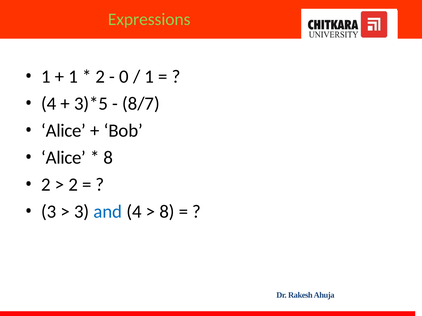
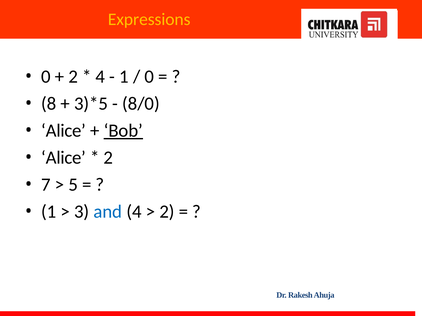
Expressions colour: light green -> yellow
1 at (46, 77): 1 -> 0
1 at (73, 77): 1 -> 2
2 at (100, 77): 2 -> 4
0 at (124, 77): 0 -> 1
1 at (149, 77): 1 -> 0
4 at (49, 104): 4 -> 8
8/7: 8/7 -> 8/0
Bob underline: none -> present
8 at (108, 158): 8 -> 2
2 at (46, 185): 2 -> 7
2 at (73, 185): 2 -> 5
3 at (49, 212): 3 -> 1
8 at (167, 212): 8 -> 2
